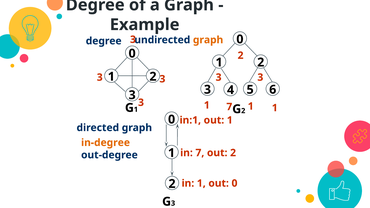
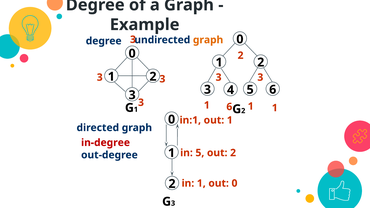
1 7: 7 -> 6
in-degree colour: orange -> red
in 7: 7 -> 5
